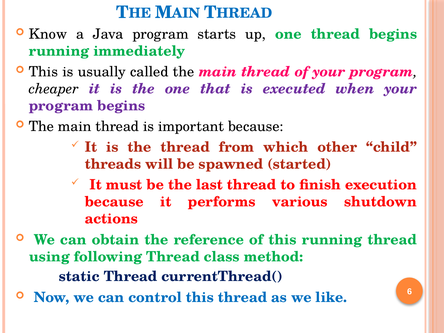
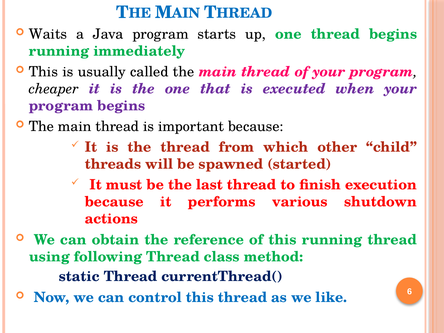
Know: Know -> Waits
